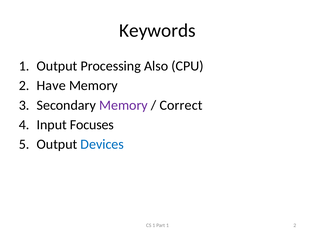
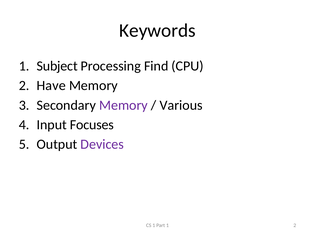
1 Output: Output -> Subject
Also: Also -> Find
Correct: Correct -> Various
Devices colour: blue -> purple
